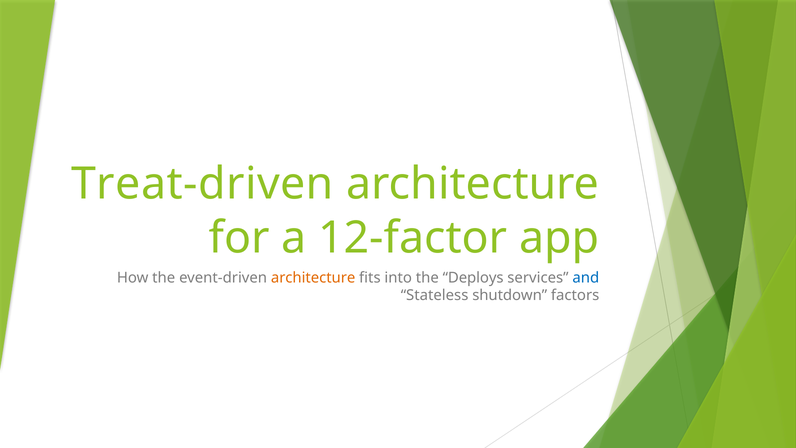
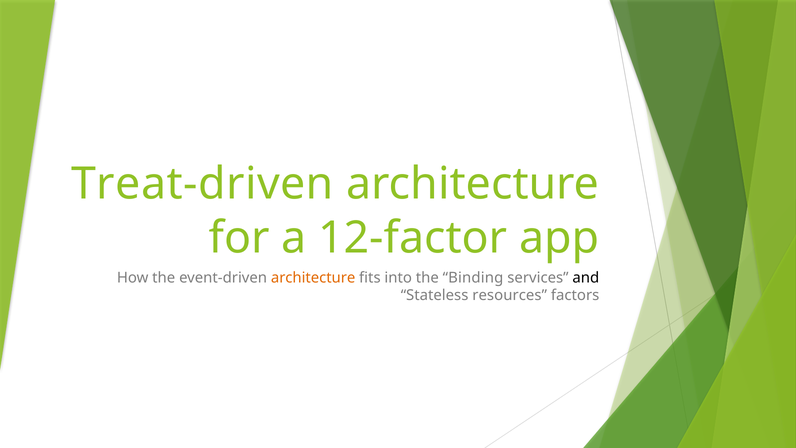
Deploys: Deploys -> Binding
and colour: blue -> black
shutdown: shutdown -> resources
